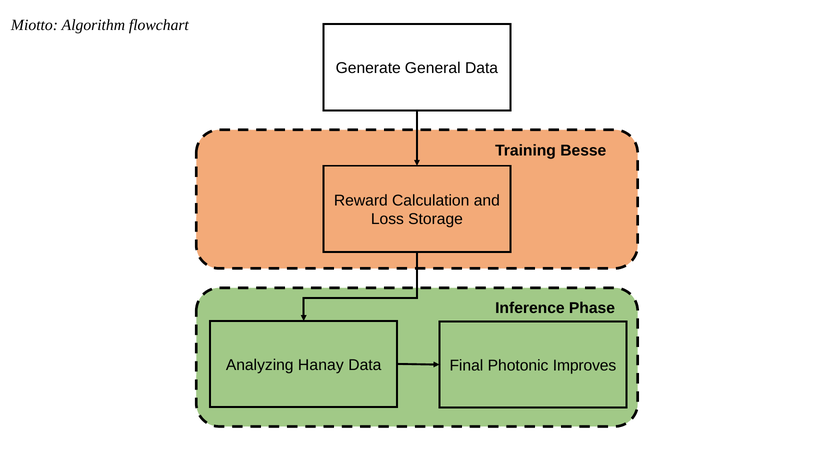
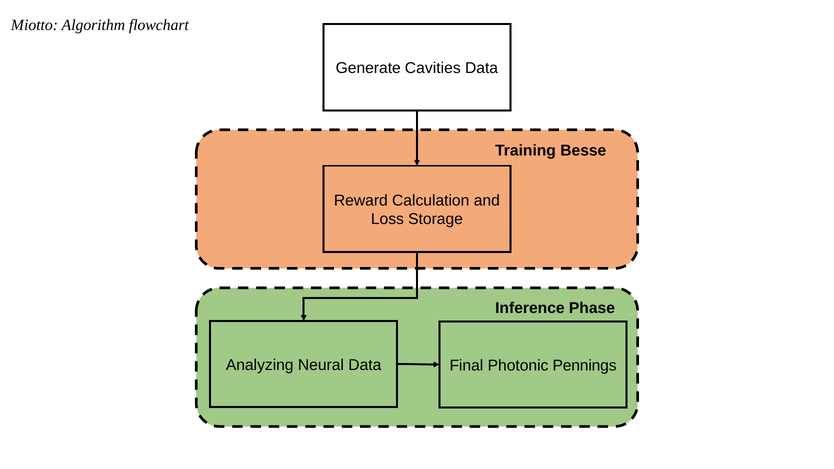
General: General -> Cavities
Hanay: Hanay -> Neural
Improves: Improves -> Pennings
